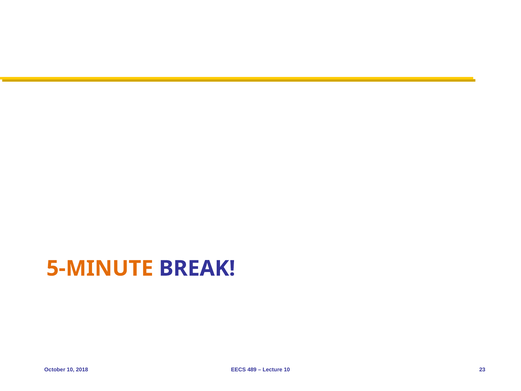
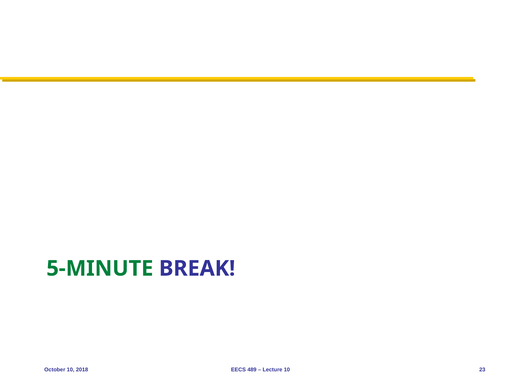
5-MINUTE colour: orange -> green
